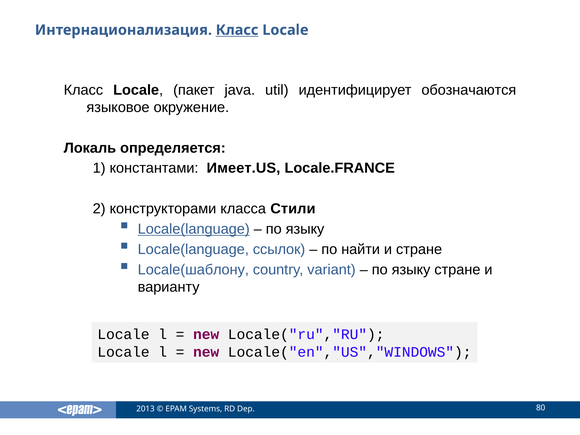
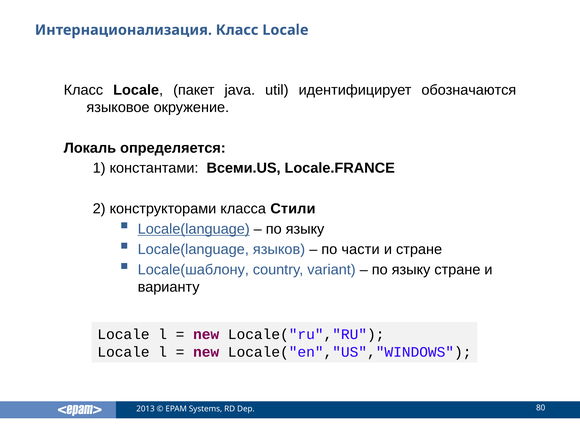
Класс at (237, 30) underline: present -> none
Имеет.US: Имеет.US -> Всеми.US
ссылок: ссылок -> языков
найти: найти -> части
